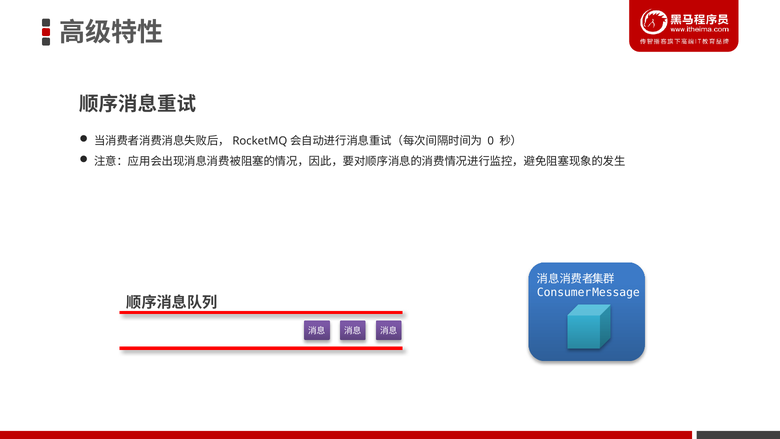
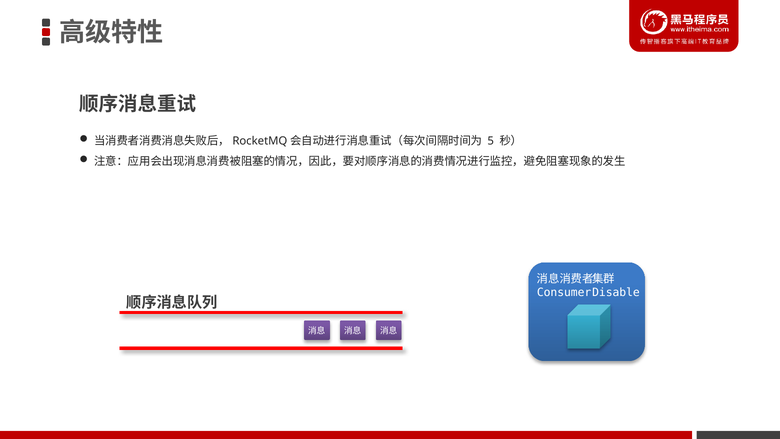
0: 0 -> 5
Message: Message -> Disable
